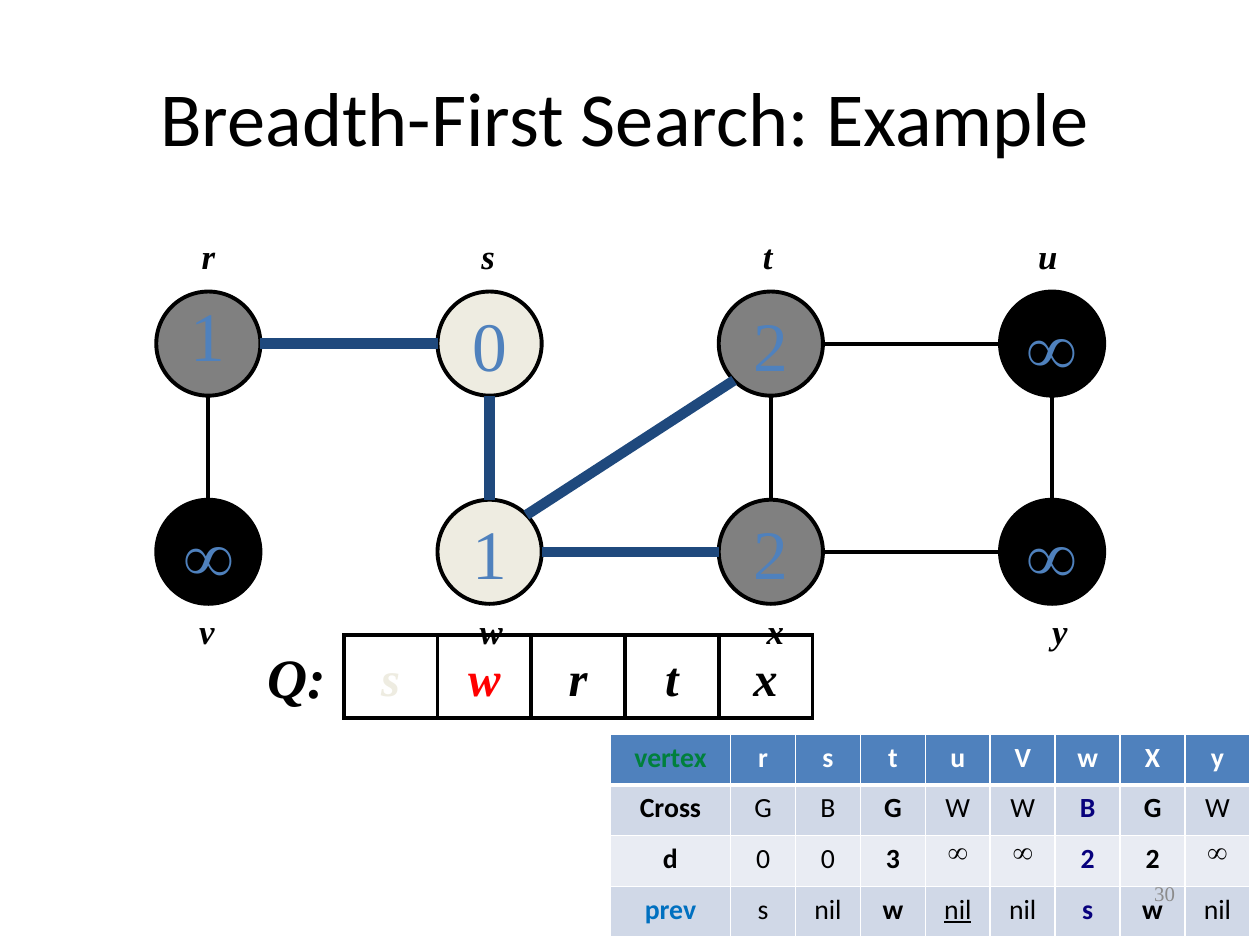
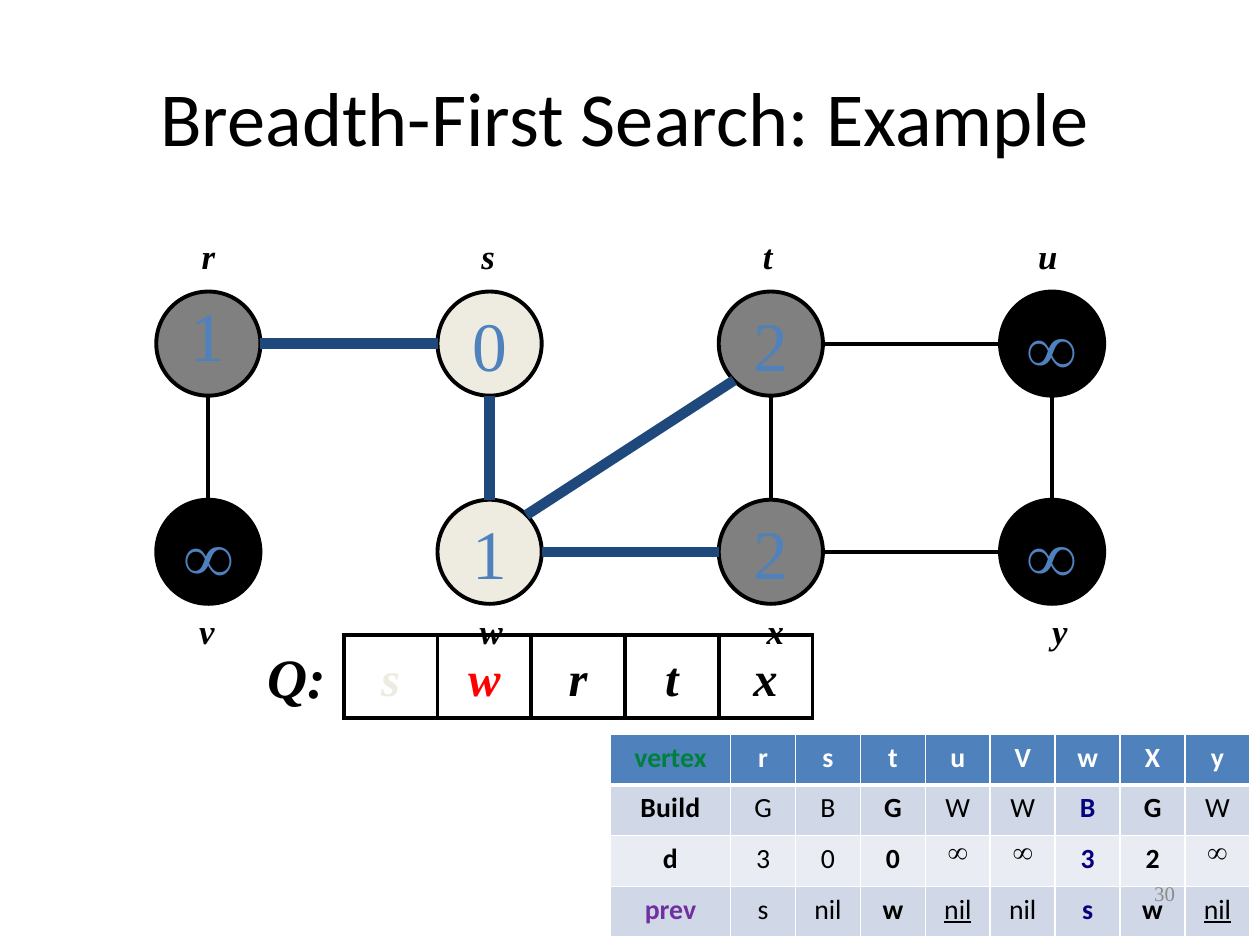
Cross: Cross -> Build
d 0: 0 -> 3
0 3: 3 -> 0
2 at (1088, 860): 2 -> 3
prev colour: blue -> purple
nil at (1217, 910) underline: none -> present
